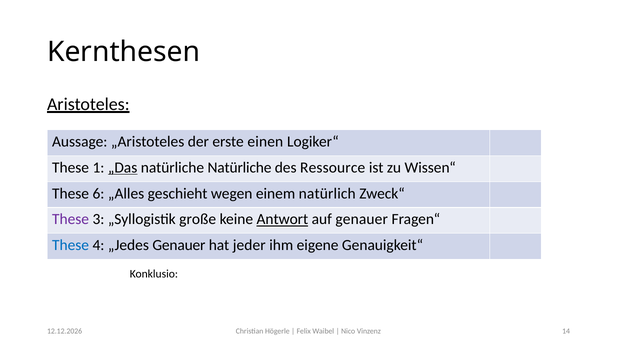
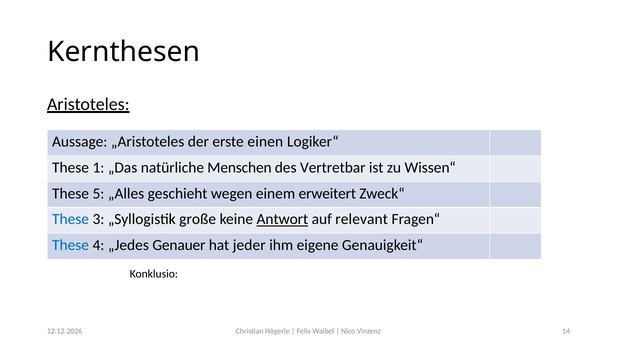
„Das underline: present -> none
natürliche Natürliche: Natürliche -> Menschen
Ressource: Ressource -> Vertretbar
6: 6 -> 5
natürlich: natürlich -> erweitert
These at (71, 219) colour: purple -> blue
auf genauer: genauer -> relevant
